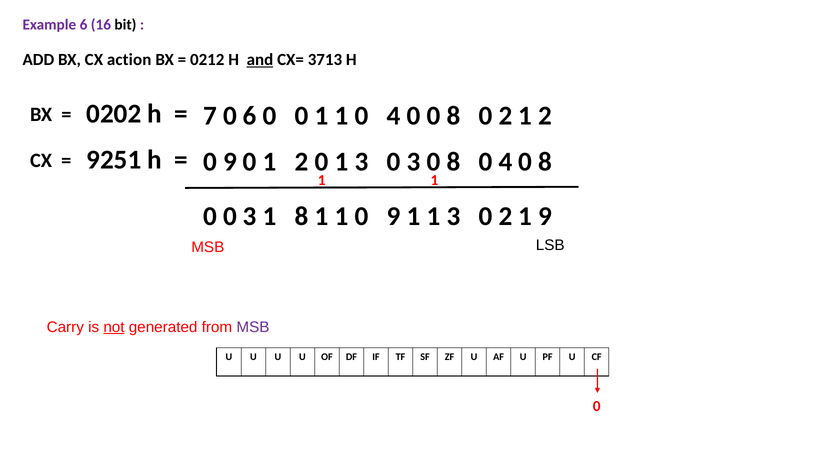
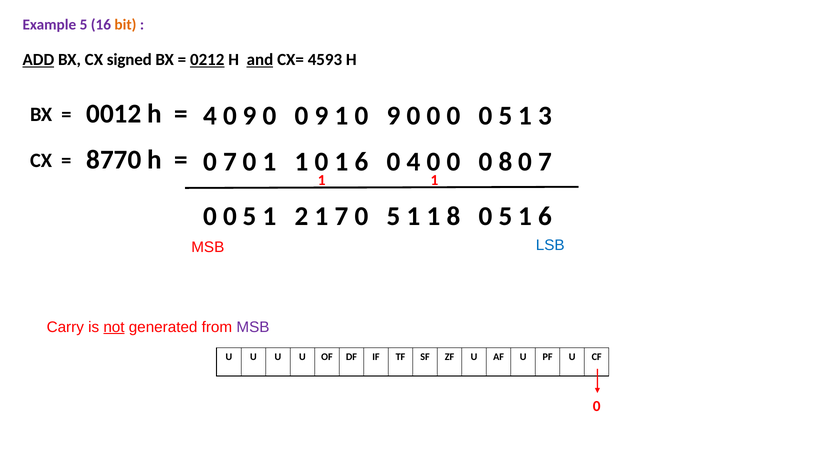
Example 6: 6 -> 5
bit colour: black -> orange
ADD underline: none -> present
action: action -> signed
0212 underline: none -> present
3713: 3713 -> 4593
0202: 0202 -> 0012
7 at (210, 116): 7 -> 4
6 at (250, 116): 6 -> 9
0 0 1: 1 -> 9
1 0 4: 4 -> 9
8 at (453, 116): 8 -> 0
2 at (505, 116): 2 -> 5
2 at (545, 116): 2 -> 3
9251: 9251 -> 8770
9 at (230, 162): 9 -> 7
0 1 2: 2 -> 1
0 1 3: 3 -> 6
3 at (414, 162): 3 -> 4
8 at (453, 162): 8 -> 0
4 at (505, 162): 4 -> 8
8 at (545, 162): 8 -> 7
3 at (250, 216): 3 -> 5
1 8: 8 -> 2
1 at (342, 216): 1 -> 7
9 at (394, 216): 9 -> 5
1 1 3: 3 -> 8
2 at (505, 216): 2 -> 5
9 at (545, 216): 9 -> 6
LSB colour: black -> blue
